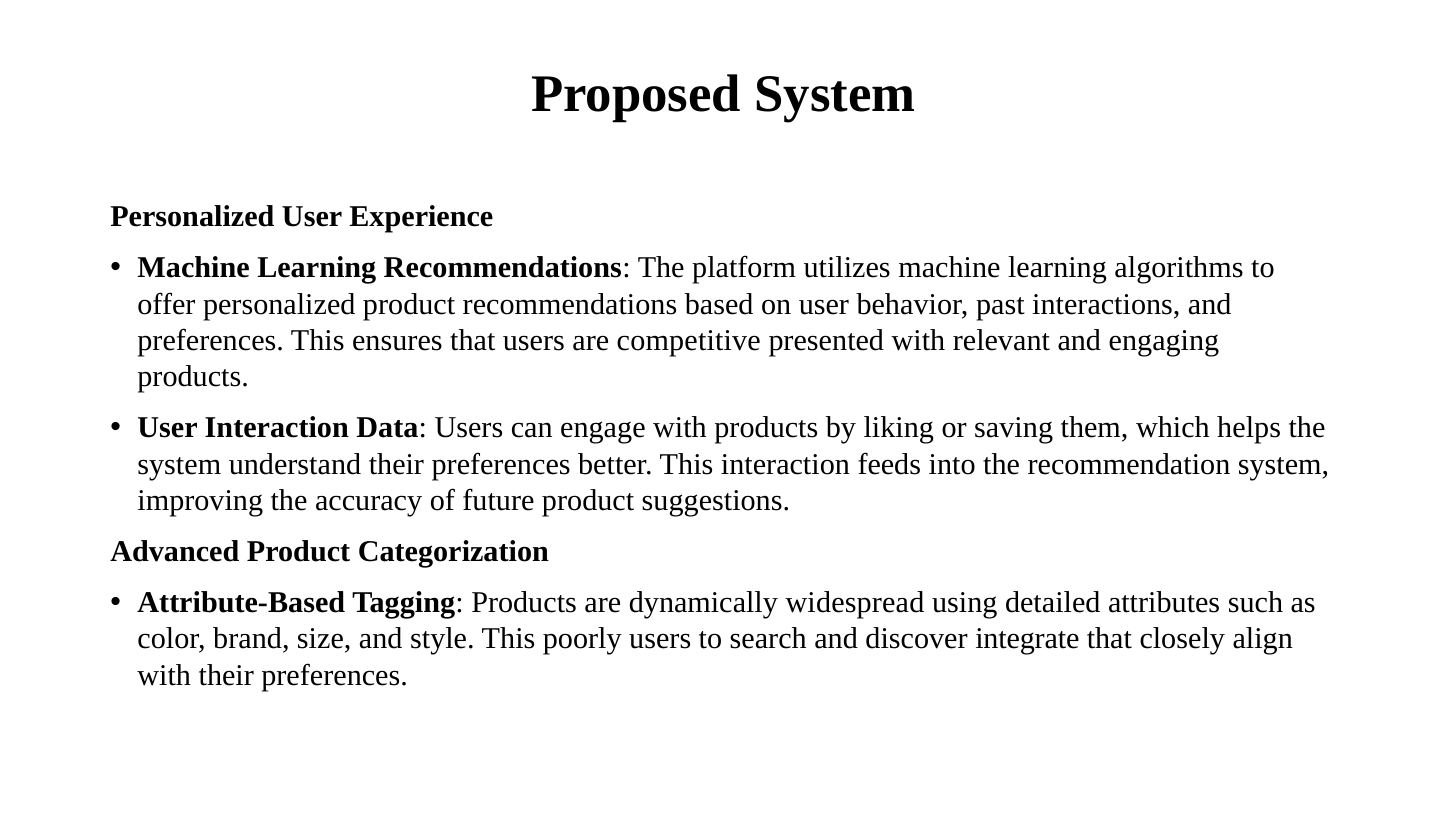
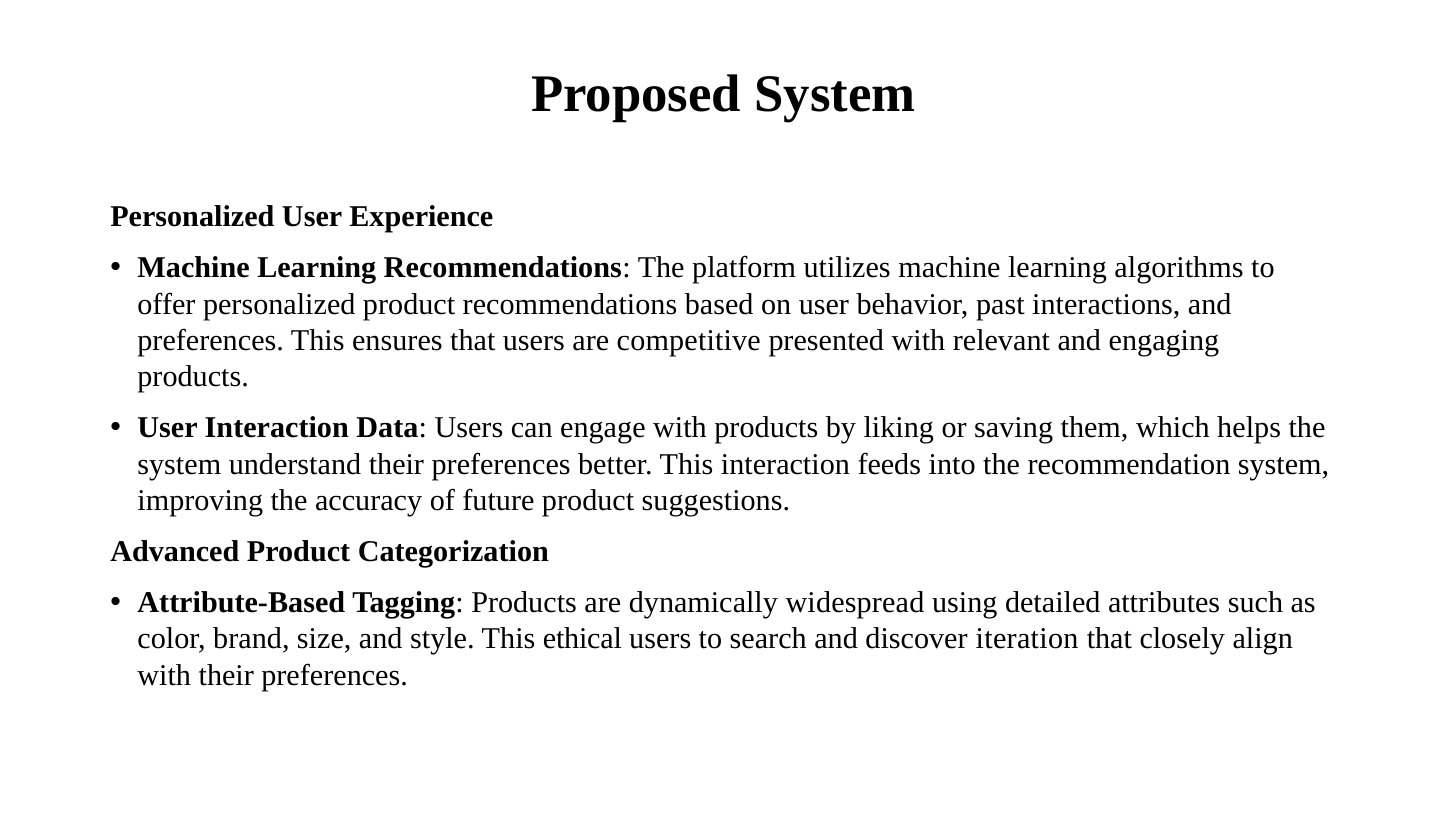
poorly: poorly -> ethical
integrate: integrate -> iteration
